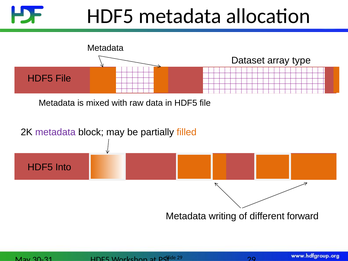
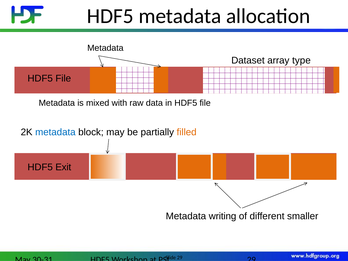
metadata at (55, 132) colour: purple -> blue
Into: Into -> Exit
forward: forward -> smaller
